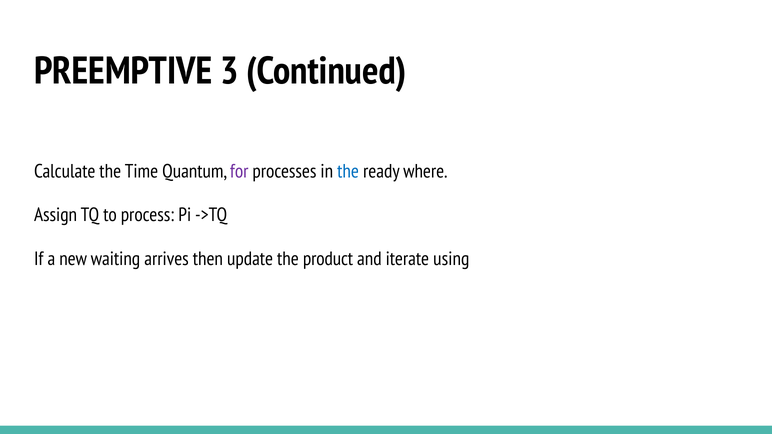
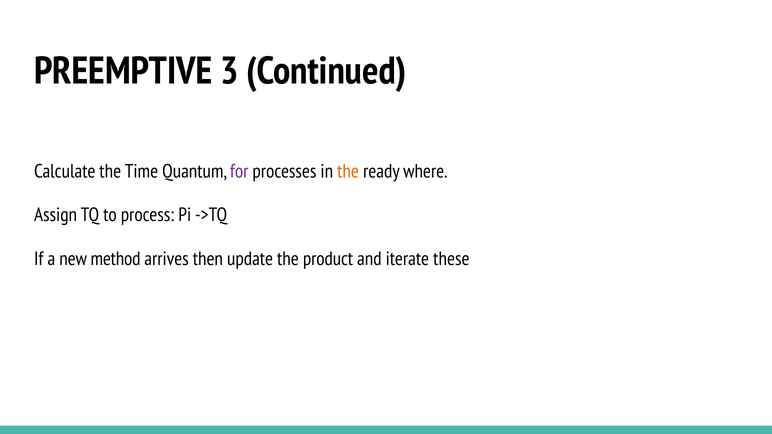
the at (348, 171) colour: blue -> orange
waiting: waiting -> method
using: using -> these
